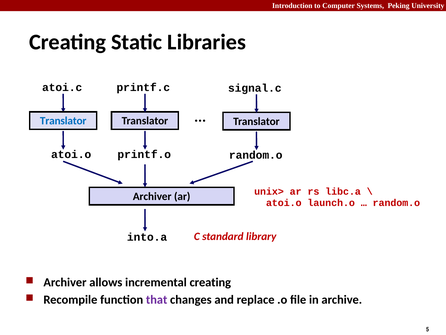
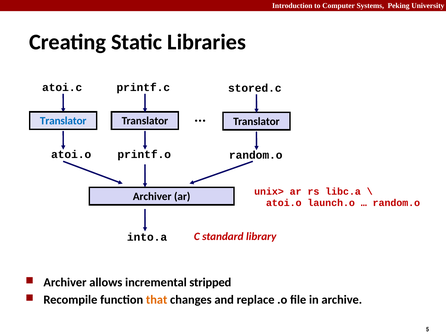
signal.c: signal.c -> stored.c
incremental creating: creating -> stripped
that colour: purple -> orange
